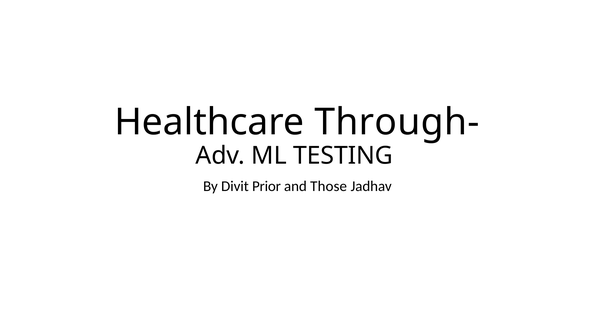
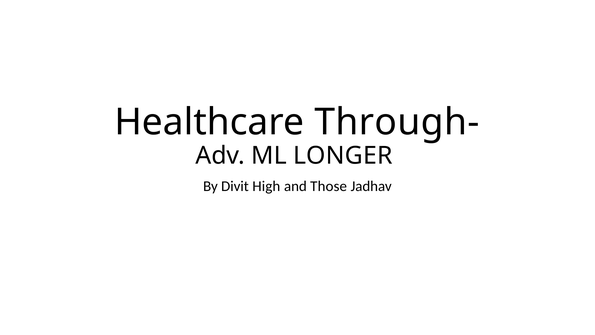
TESTING: TESTING -> LONGER
Prior: Prior -> High
